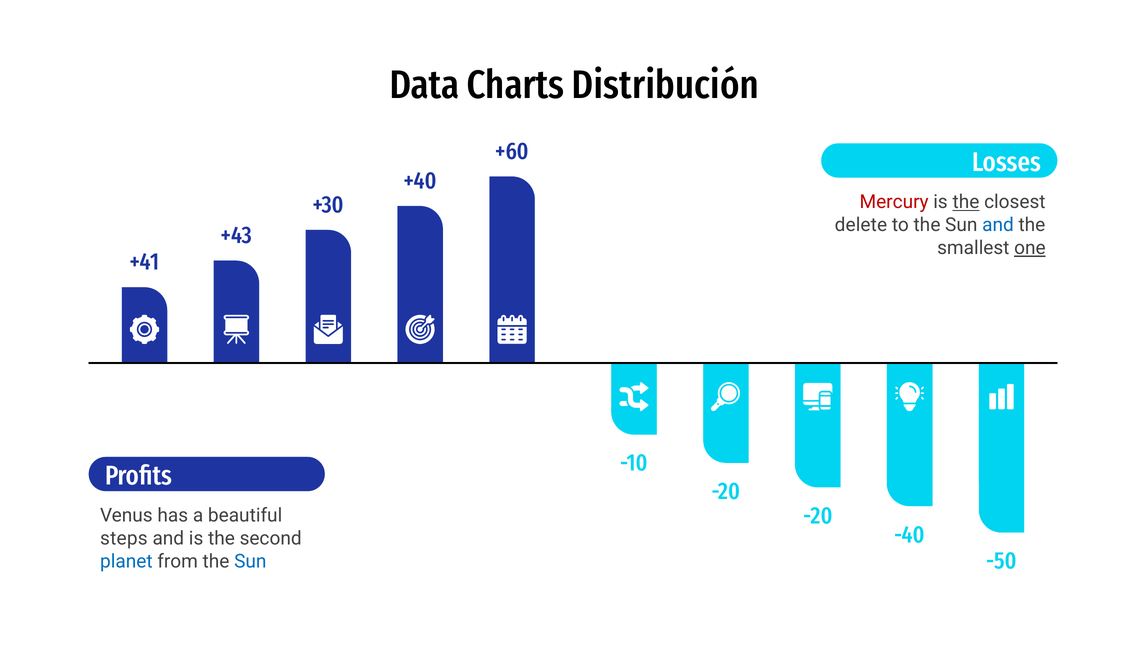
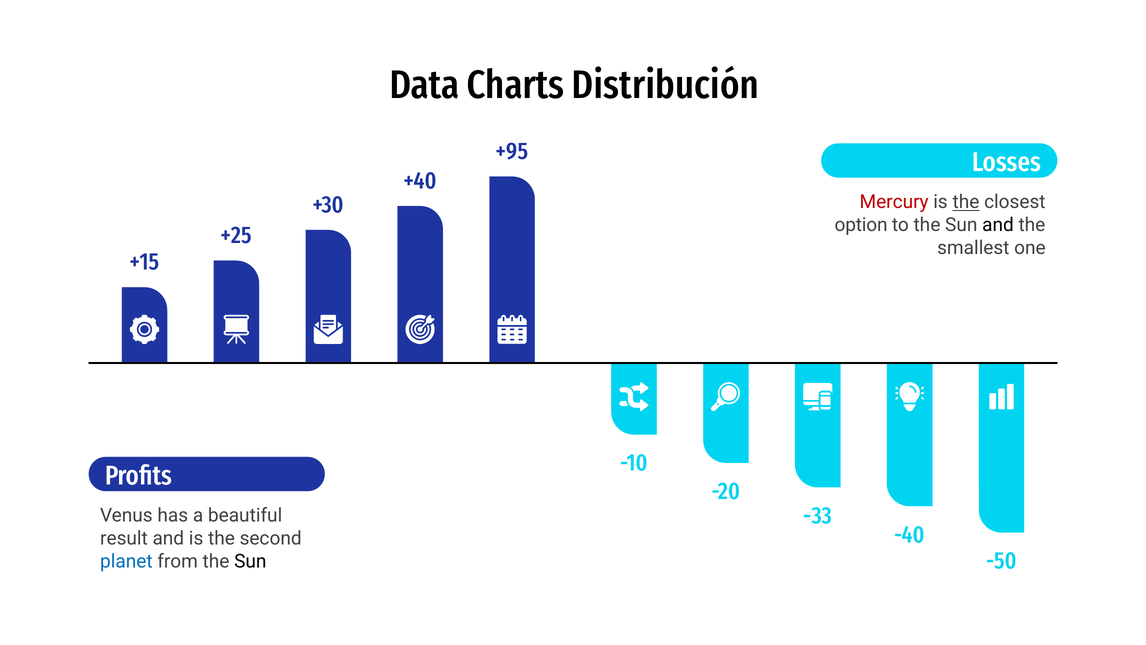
+60: +60 -> +95
delete: delete -> option
and at (998, 225) colour: blue -> black
+43: +43 -> +25
one underline: present -> none
+41: +41 -> +15
-20 at (818, 516): -20 -> -33
steps: steps -> result
Sun at (250, 561) colour: blue -> black
